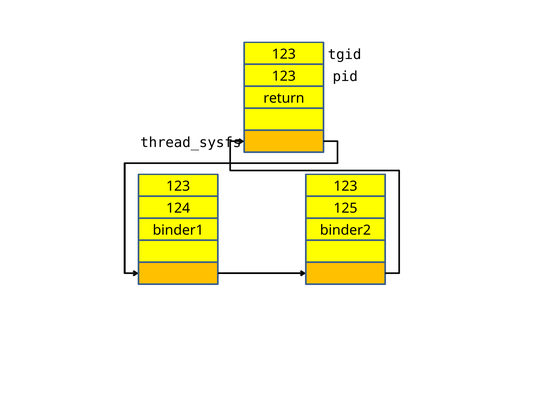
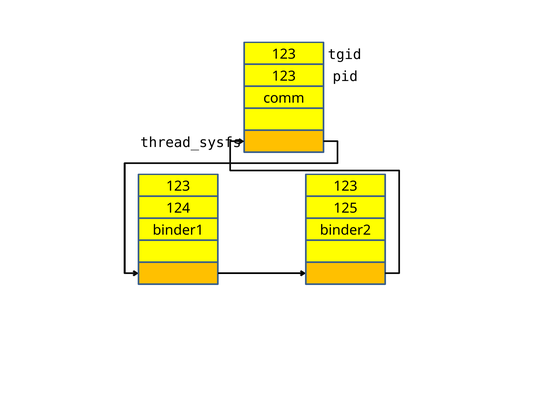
return: return -> comm
